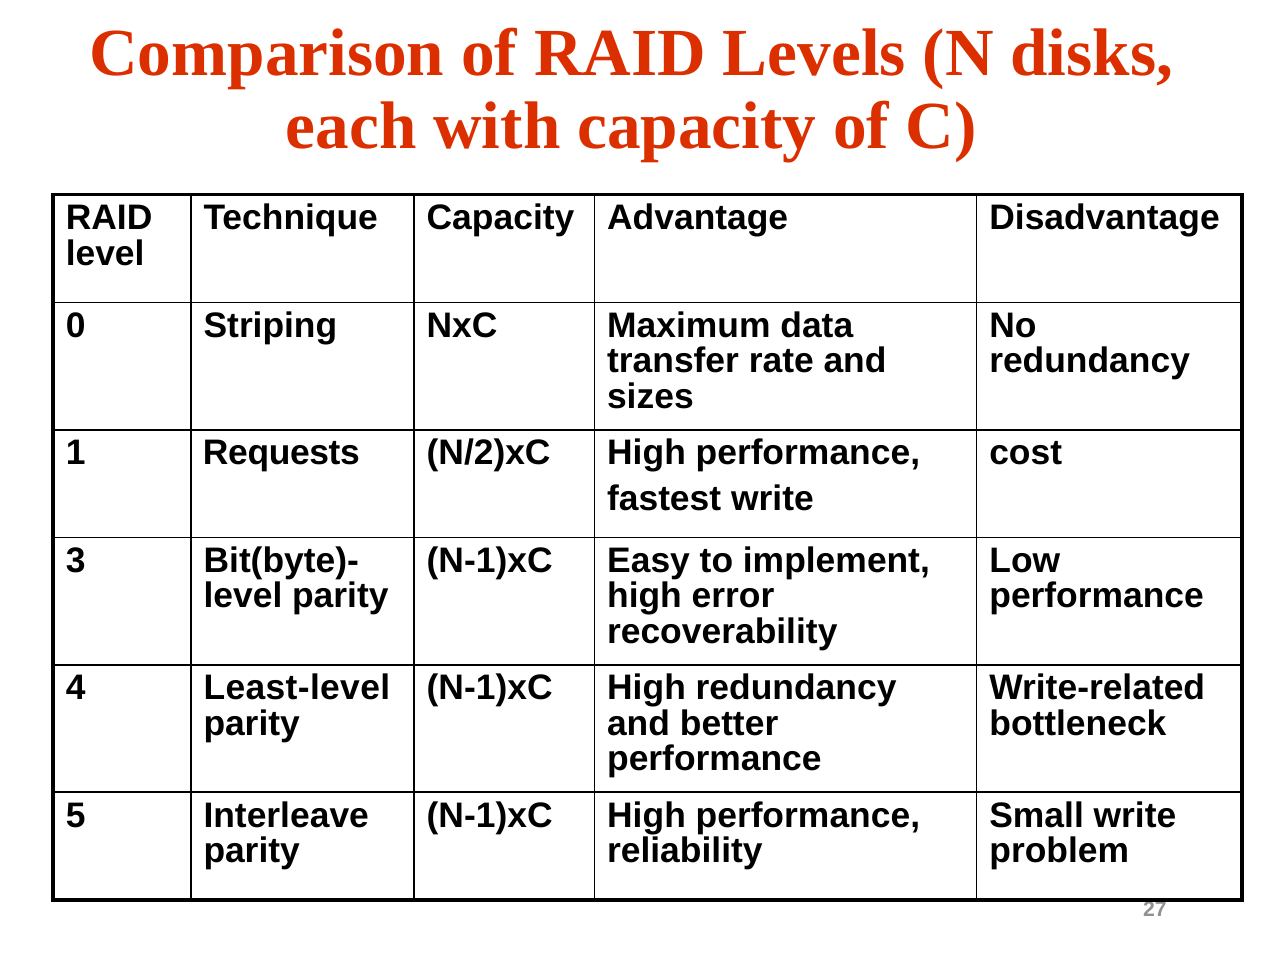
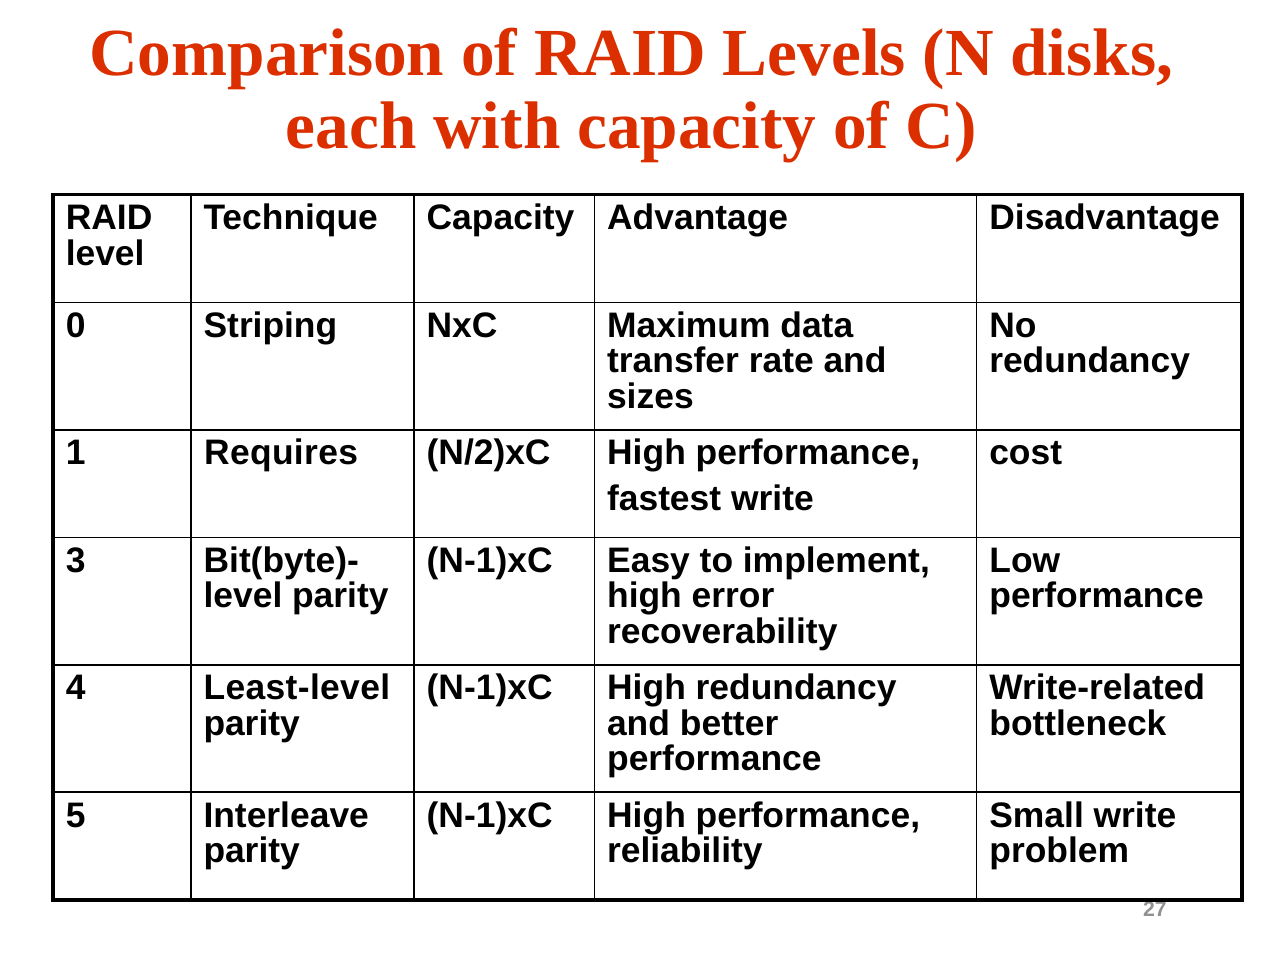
Requests: Requests -> Requires
